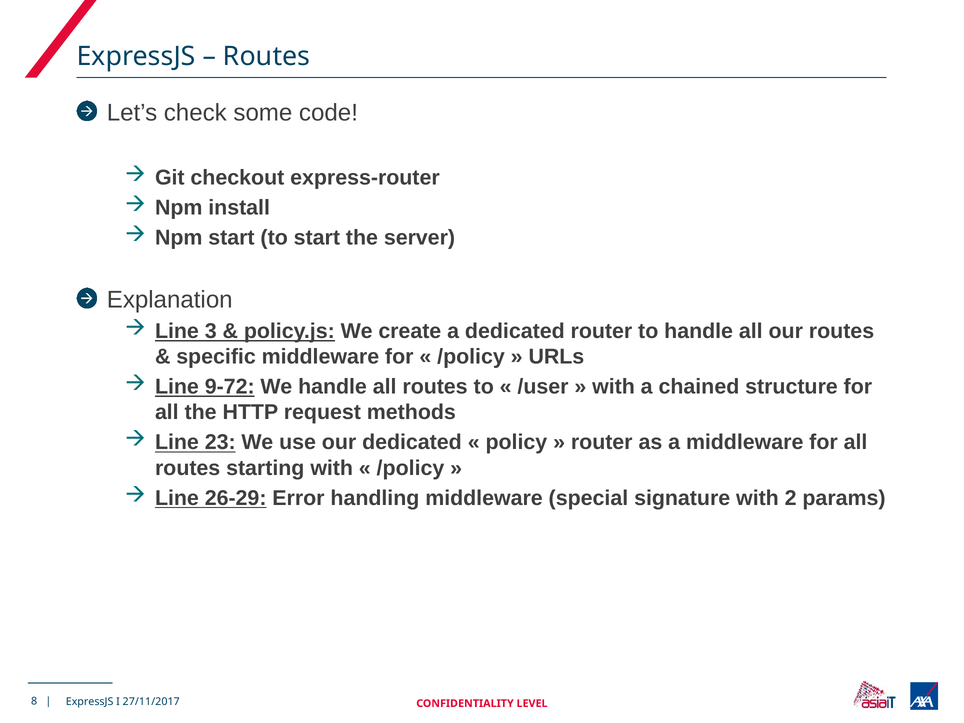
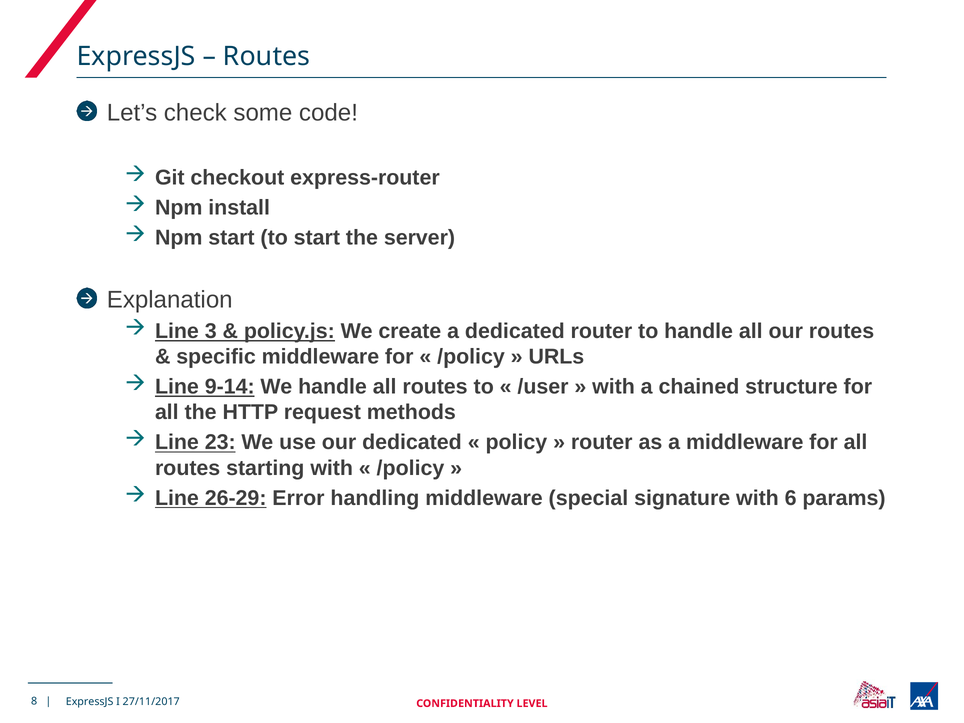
9-72: 9-72 -> 9-14
2: 2 -> 6
